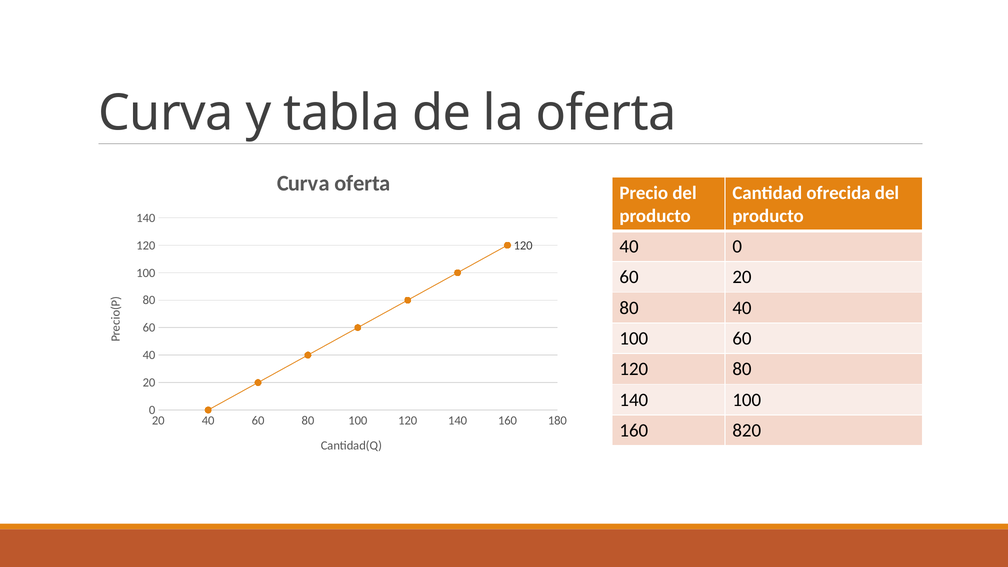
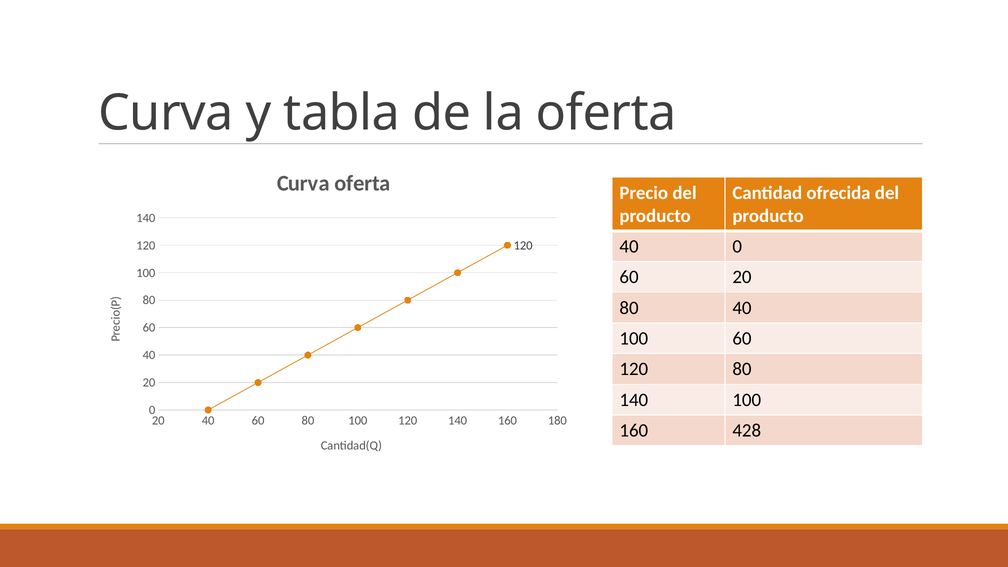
820: 820 -> 428
